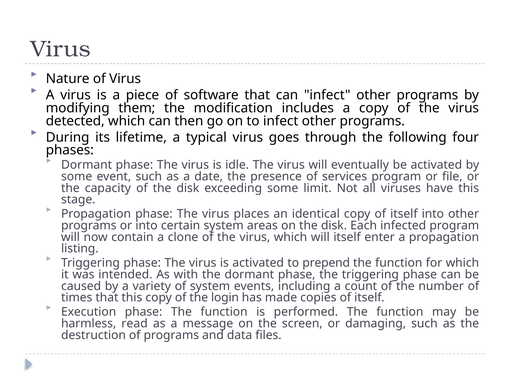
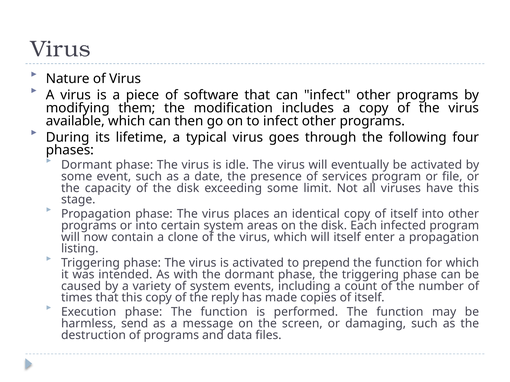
detected: detected -> available
login: login -> reply
read: read -> send
